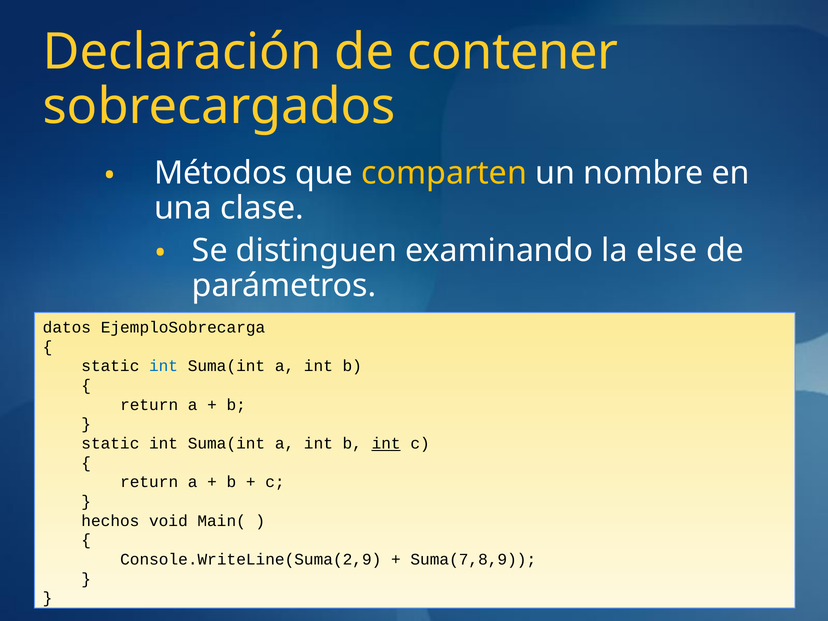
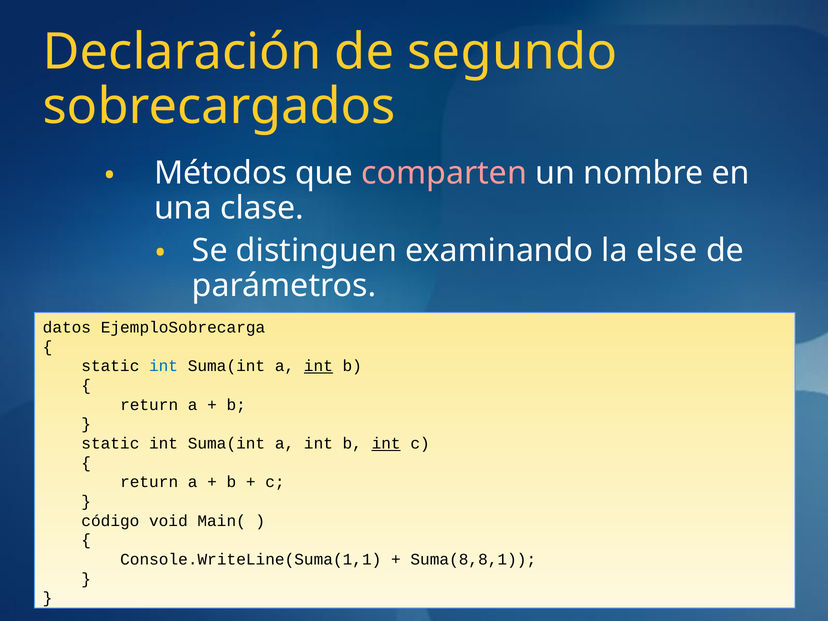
contener: contener -> segundo
comparten colour: yellow -> pink
int at (318, 366) underline: none -> present
hechos: hechos -> código
Console.WriteLine(Suma(2,9: Console.WriteLine(Suma(2,9 -> Console.WriteLine(Suma(1,1
Suma(7,8,9: Suma(7,8,9 -> Suma(8,8,1
